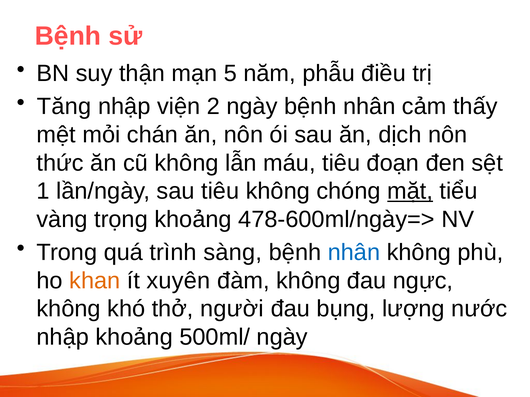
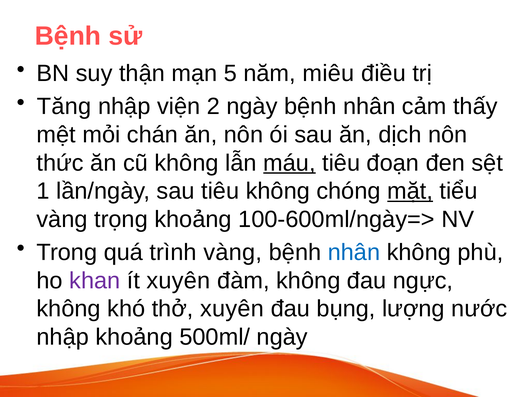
phẫu: phẫu -> miêu
máu underline: none -> present
478-600ml/ngày=>: 478-600ml/ngày=> -> 100-600ml/ngày=>
trình sàng: sàng -> vàng
khan colour: orange -> purple
thở người: người -> xuyên
